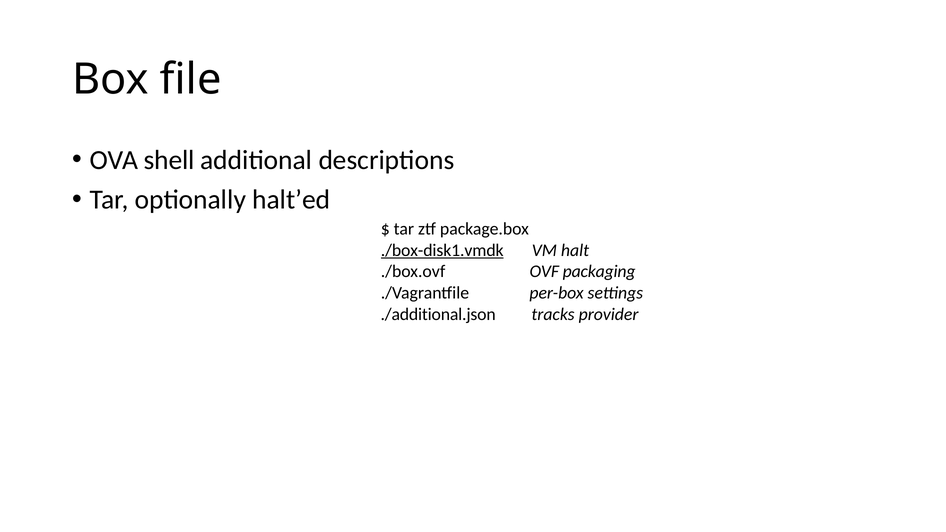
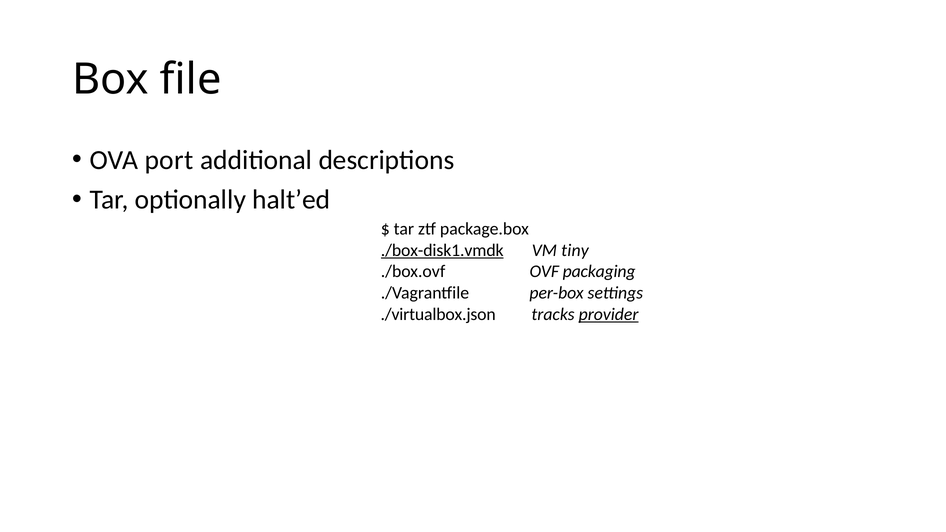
shell: shell -> port
halt: halt -> tiny
./additional.json: ./additional.json -> ./virtualbox.json
provider underline: none -> present
